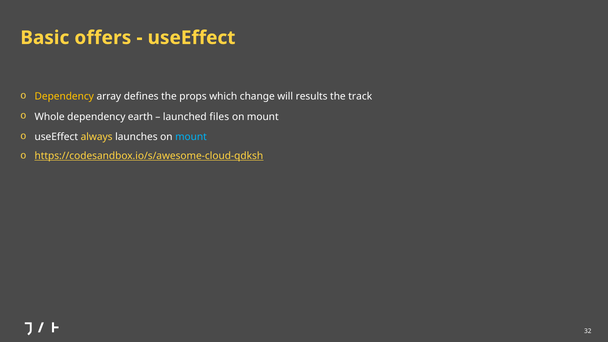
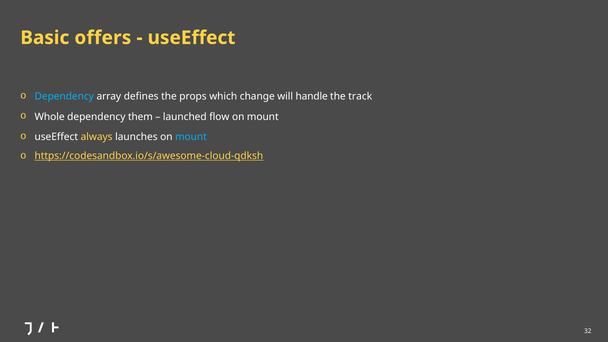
Dependency at (64, 97) colour: yellow -> light blue
results: results -> handle
earth: earth -> them
files: files -> flow
